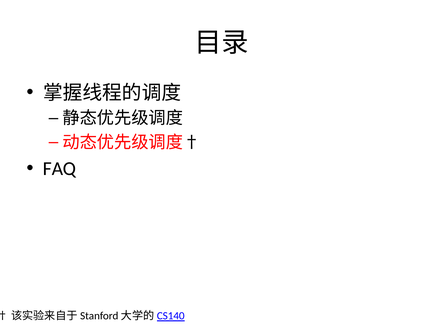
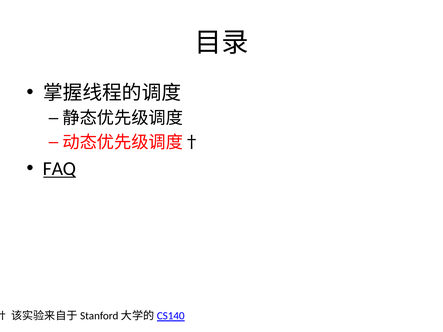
FAQ underline: none -> present
